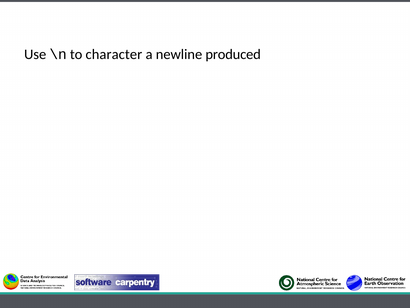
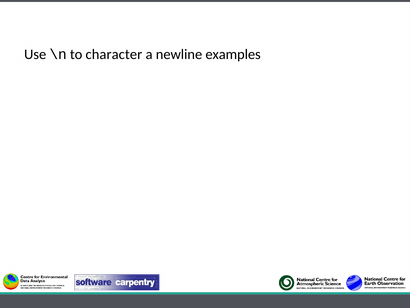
produced: produced -> examples
